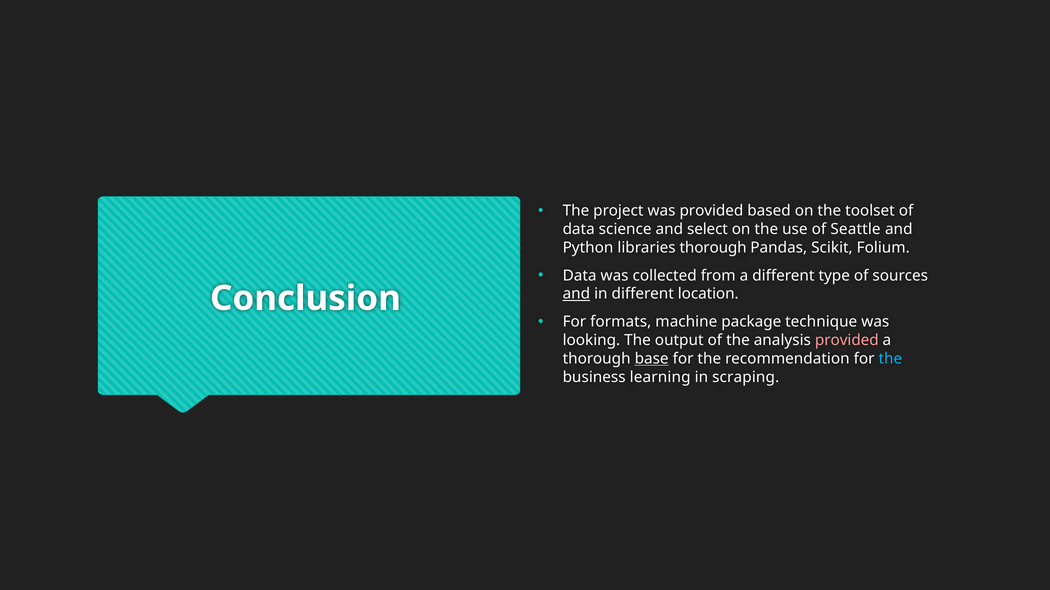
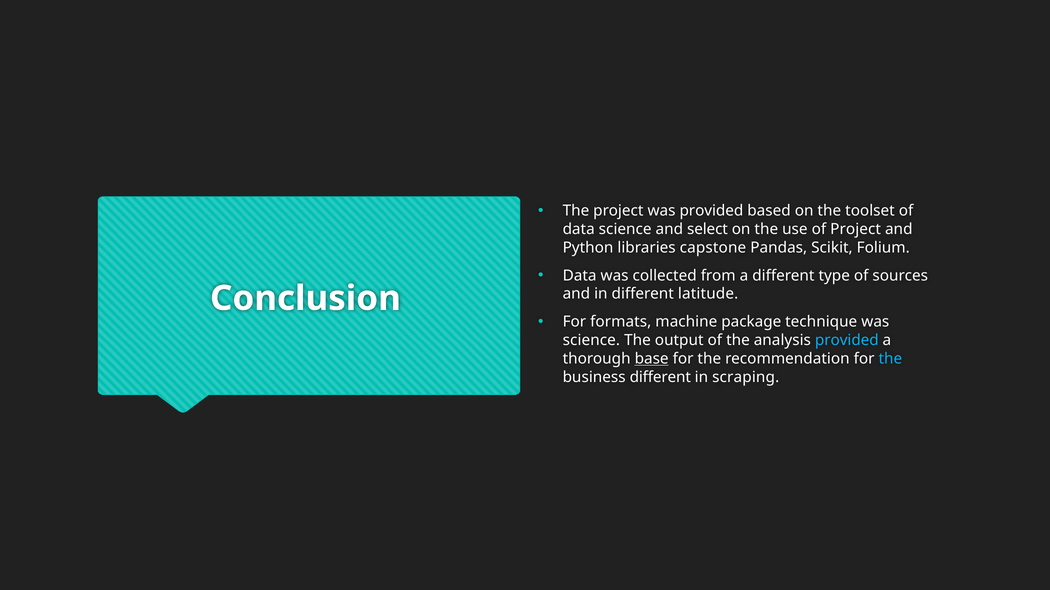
of Seattle: Seattle -> Project
libraries thorough: thorough -> capstone
and at (576, 294) underline: present -> none
location: location -> latitude
looking at (591, 341): looking -> science
provided at (847, 341) colour: pink -> light blue
business learning: learning -> different
